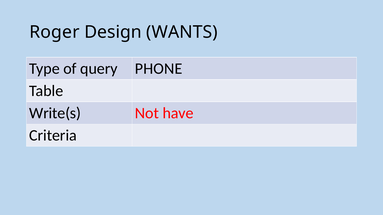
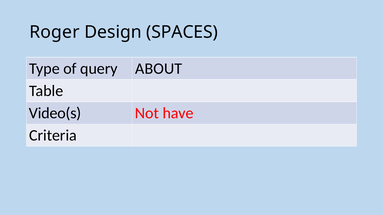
WANTS: WANTS -> SPACES
PHONE: PHONE -> ABOUT
Write(s: Write(s -> Video(s
